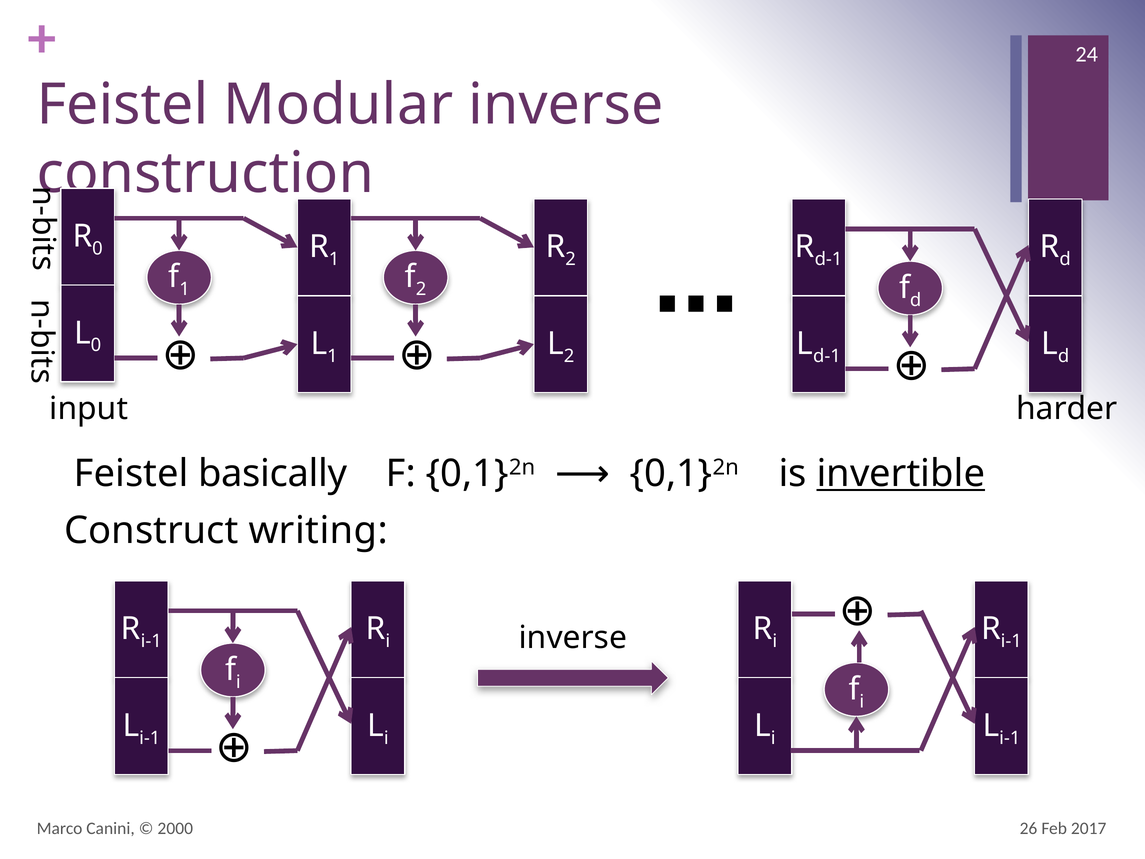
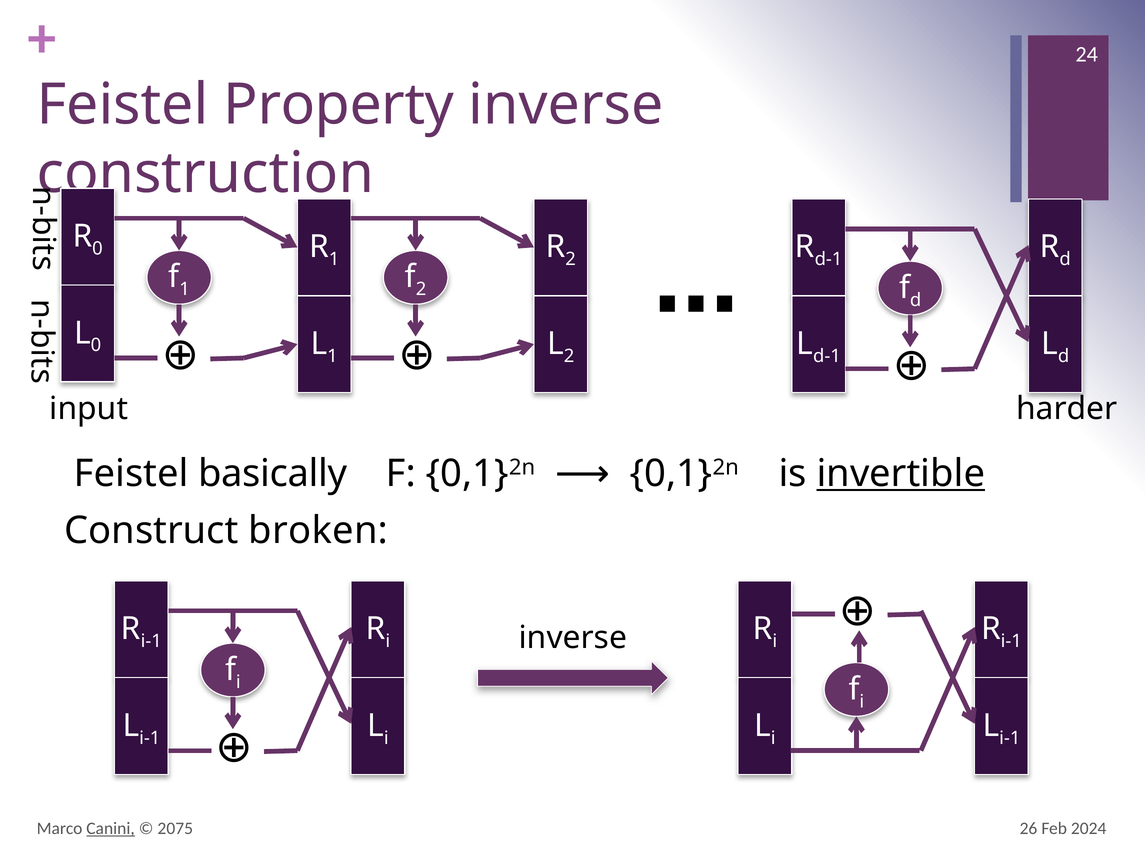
Modular: Modular -> Property
writing: writing -> broken
Canini underline: none -> present
2000: 2000 -> 2075
2017: 2017 -> 2024
